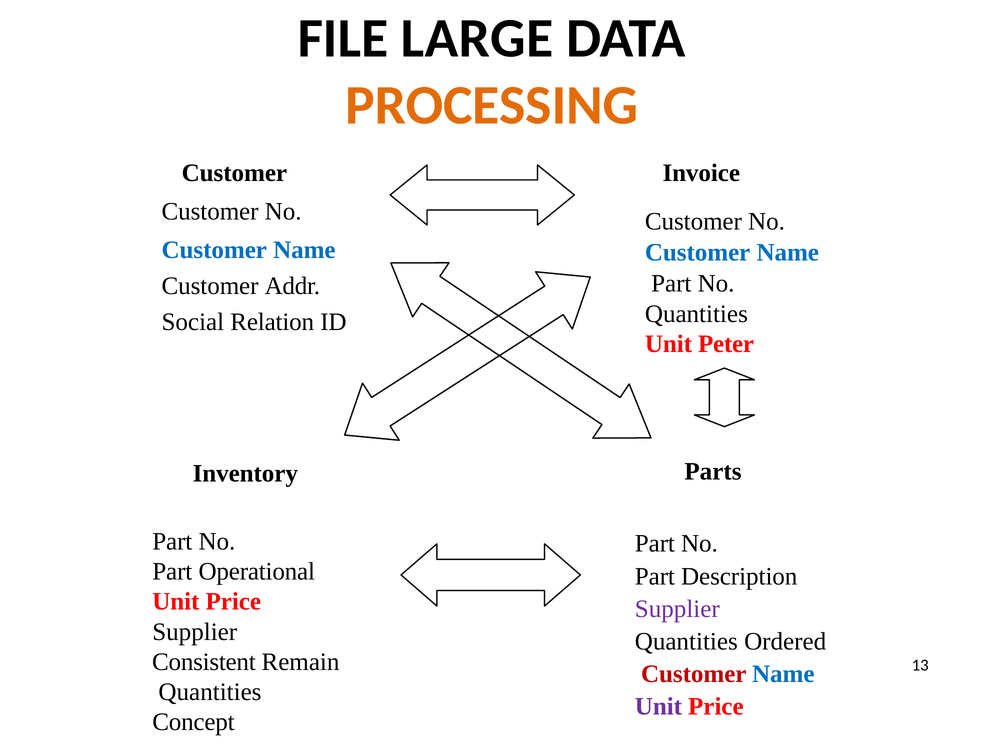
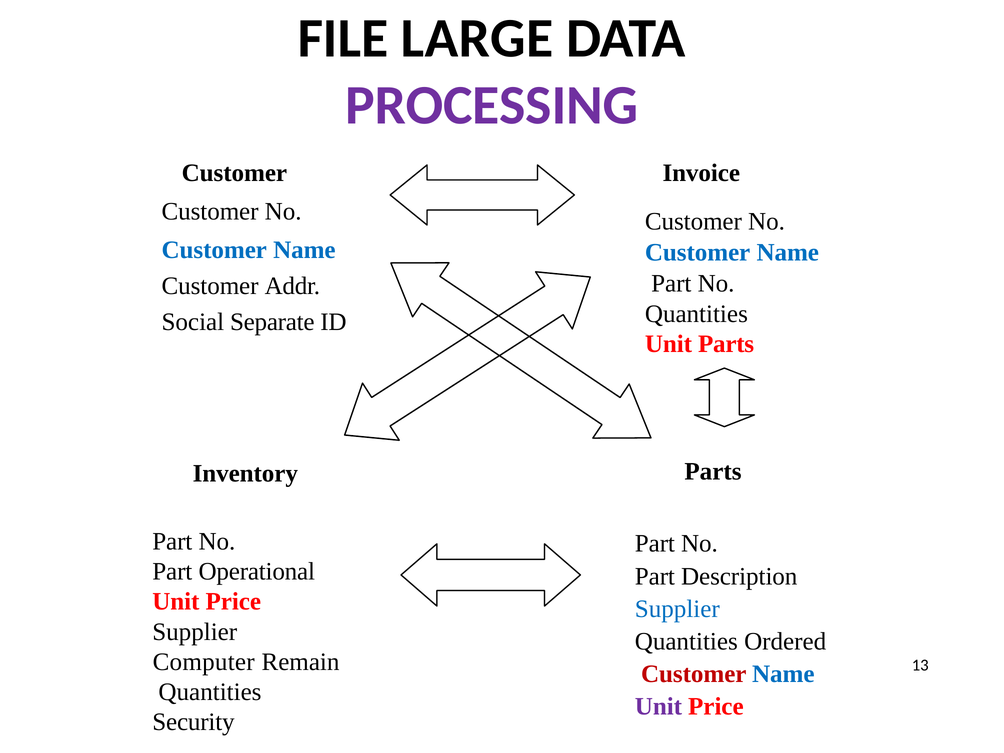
PROCESSING colour: orange -> purple
Relation: Relation -> Separate
Unit Peter: Peter -> Parts
Supplier at (677, 609) colour: purple -> blue
Consistent: Consistent -> Computer
Concept: Concept -> Security
